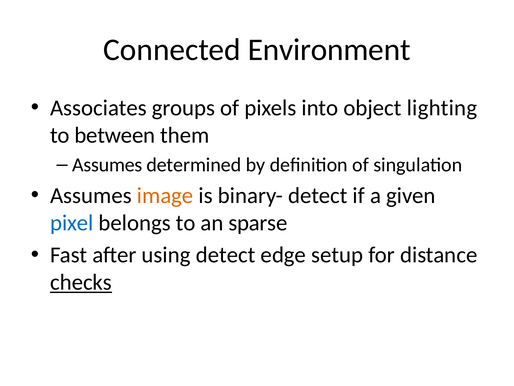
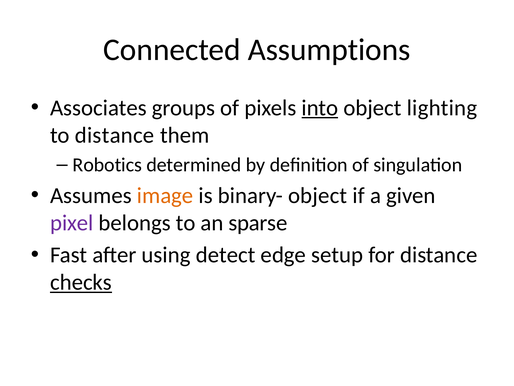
Environment: Environment -> Assumptions
into underline: none -> present
to between: between -> distance
Assumes at (107, 165): Assumes -> Robotics
binary- detect: detect -> object
pixel colour: blue -> purple
